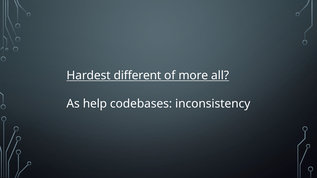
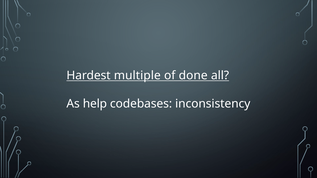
different: different -> multiple
more: more -> done
